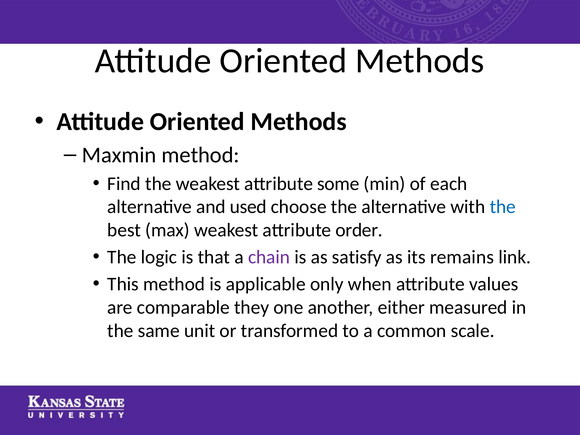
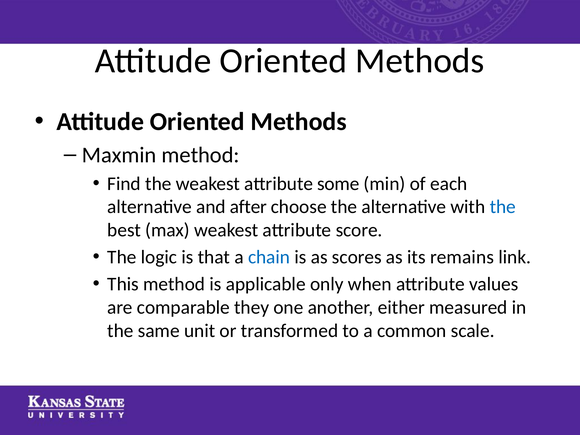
used: used -> after
order: order -> score
chain colour: purple -> blue
satisfy: satisfy -> scores
